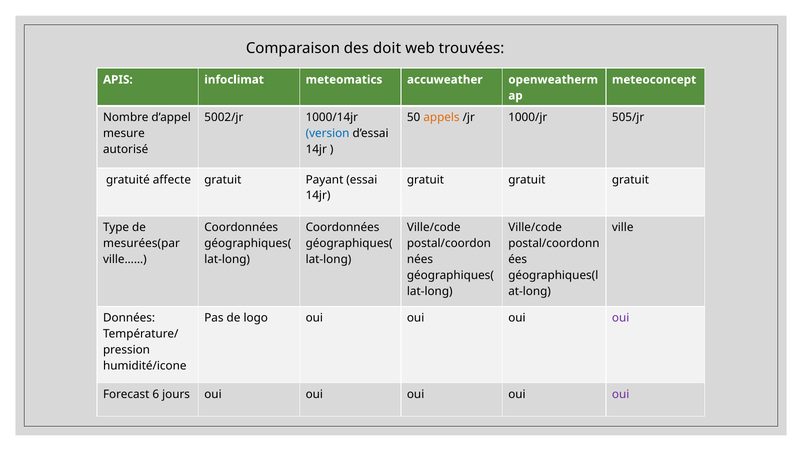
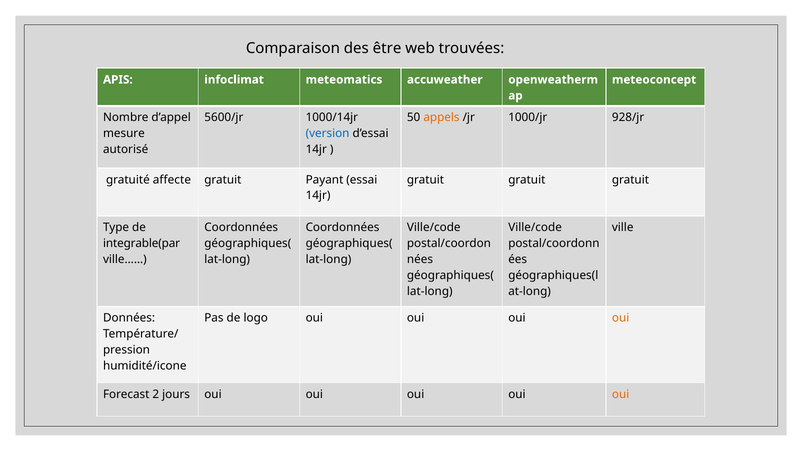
doit: doit -> être
5002/jr: 5002/jr -> 5600/jr
505/jr: 505/jr -> 928/jr
mesurées(par: mesurées(par -> integrable(par
oui at (621, 318) colour: purple -> orange
6: 6 -> 2
oui at (621, 394) colour: purple -> orange
